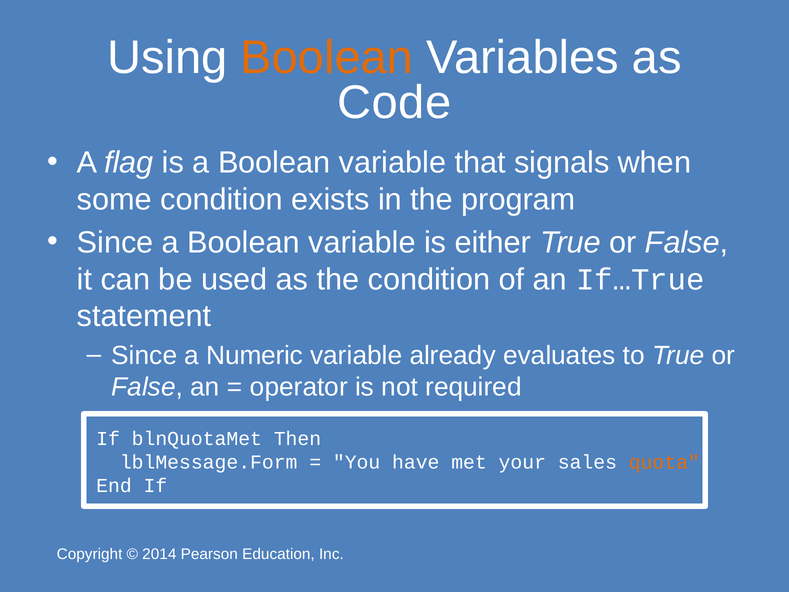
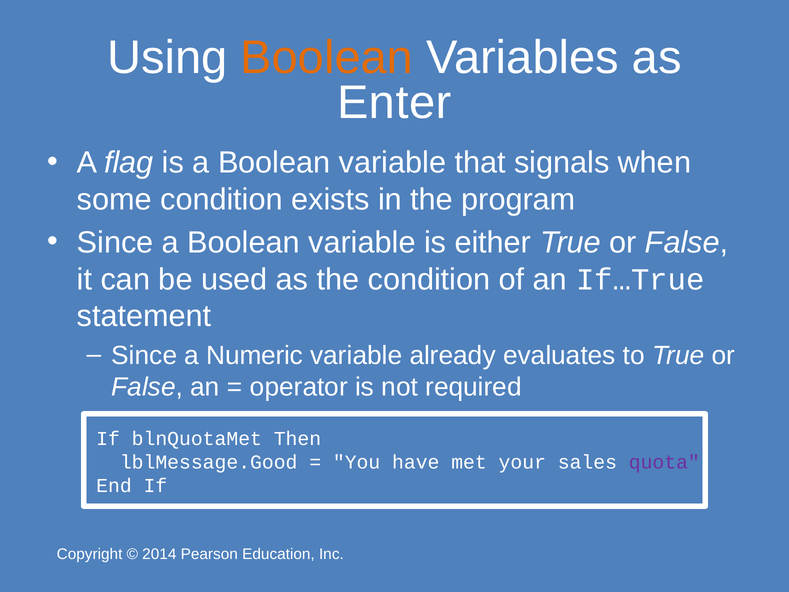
Code: Code -> Enter
lblMessage.Form: lblMessage.Form -> lblMessage.Good
quota colour: orange -> purple
